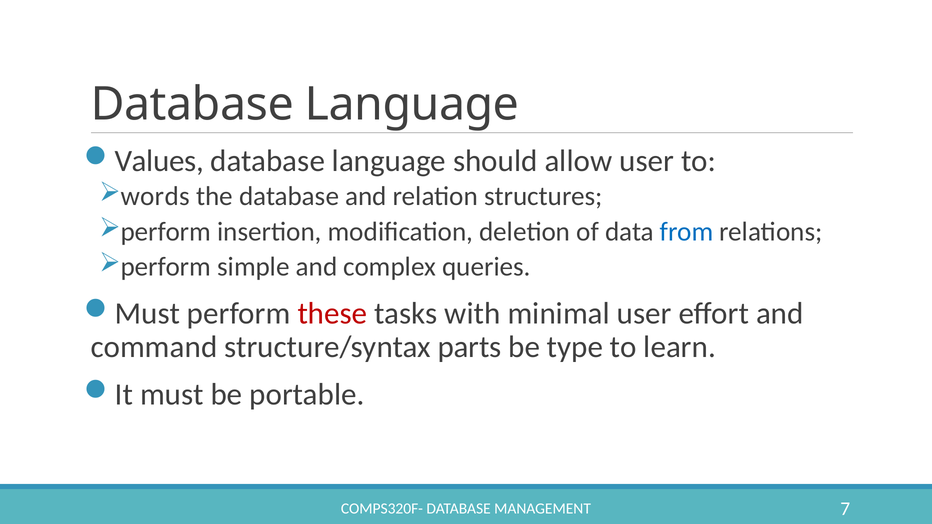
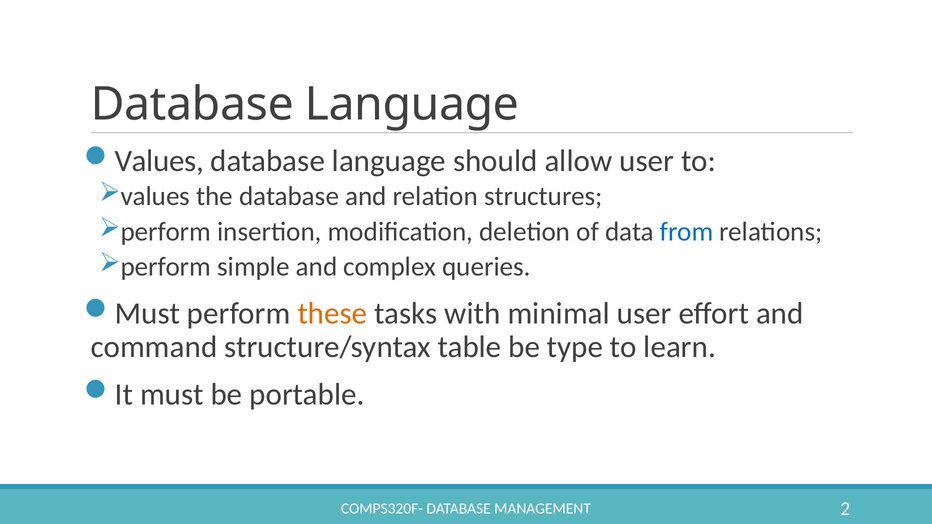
words at (155, 197): words -> values
these colour: red -> orange
parts: parts -> table
7: 7 -> 2
